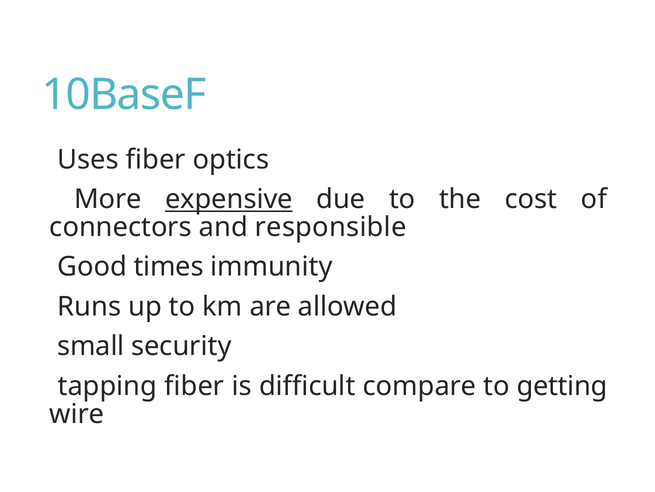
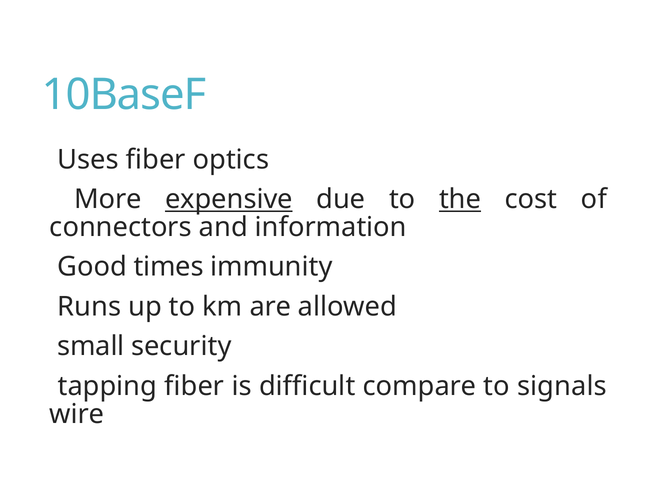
the underline: none -> present
responsible: responsible -> information
getting: getting -> signals
